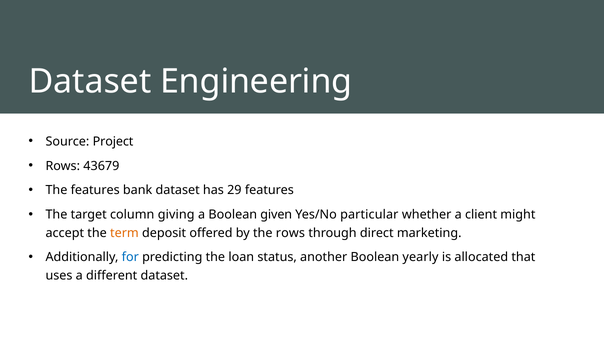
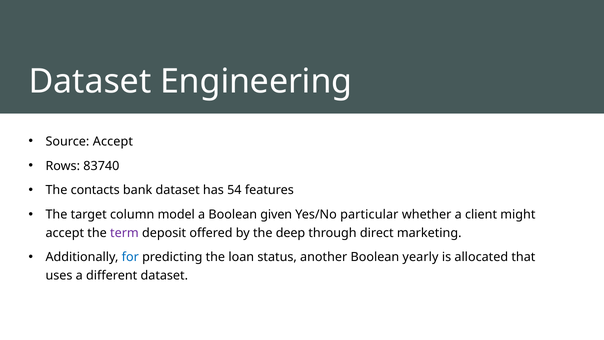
Source Project: Project -> Accept
43679: 43679 -> 83740
The features: features -> contacts
29: 29 -> 54
giving: giving -> model
term colour: orange -> purple
the rows: rows -> deep
